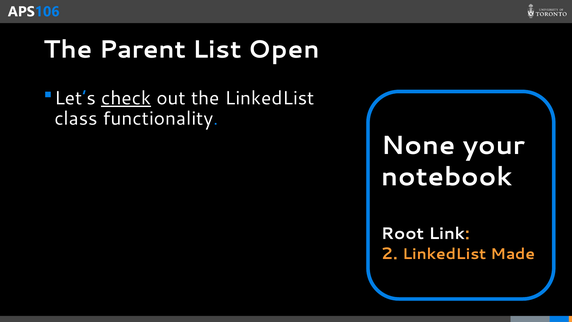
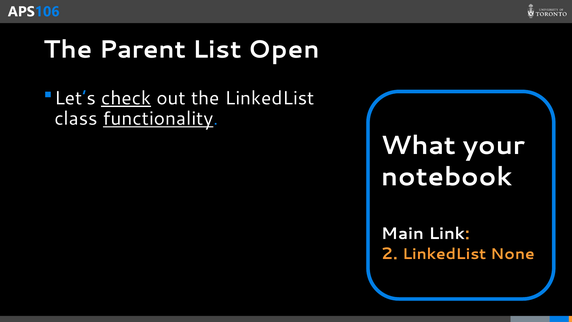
functionality underline: none -> present
None: None -> What
Root: Root -> Main
Made: Made -> None
